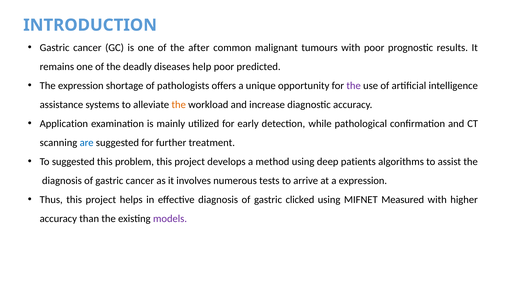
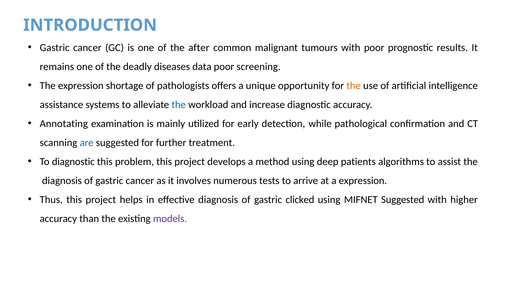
help: help -> data
predicted: predicted -> screening
the at (354, 86) colour: purple -> orange
the at (179, 105) colour: orange -> blue
Application: Application -> Annotating
To suggested: suggested -> diagnostic
MIFNET Measured: Measured -> Suggested
